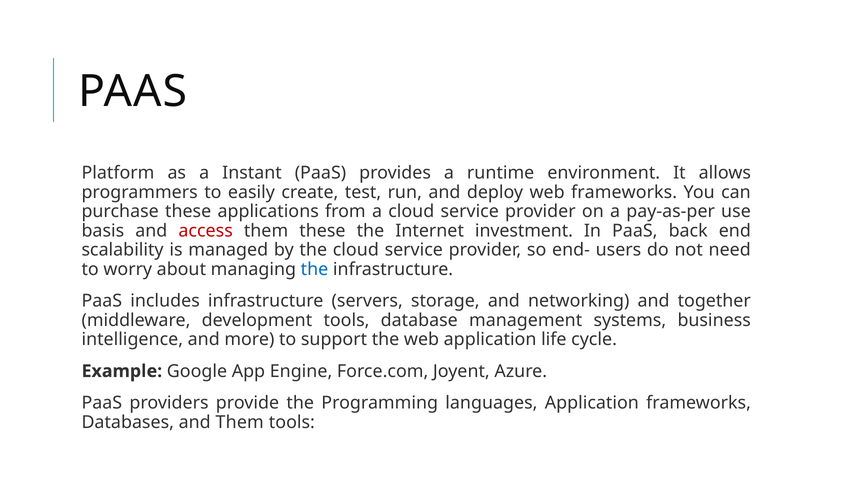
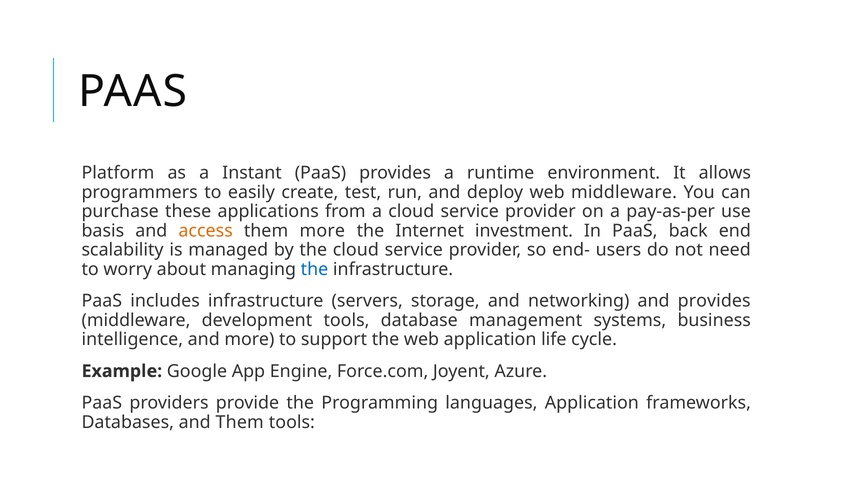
web frameworks: frameworks -> middleware
access colour: red -> orange
them these: these -> more
and together: together -> provides
